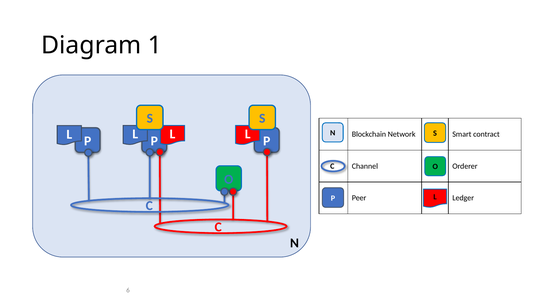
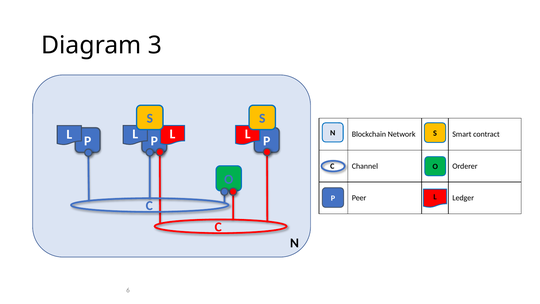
1: 1 -> 3
